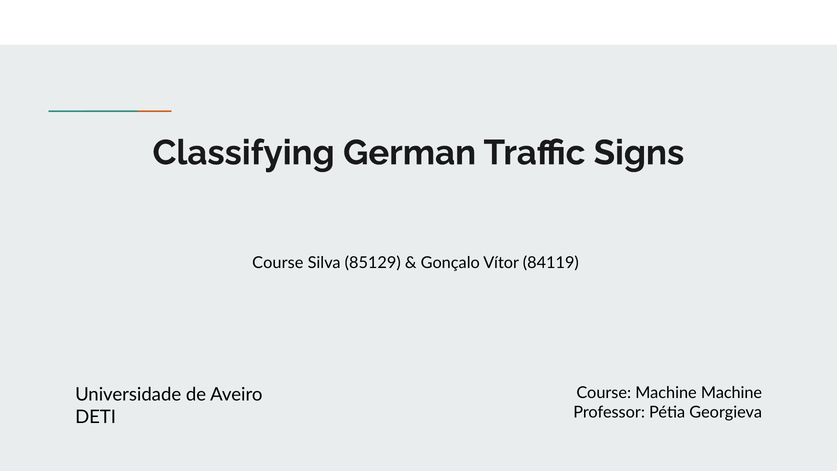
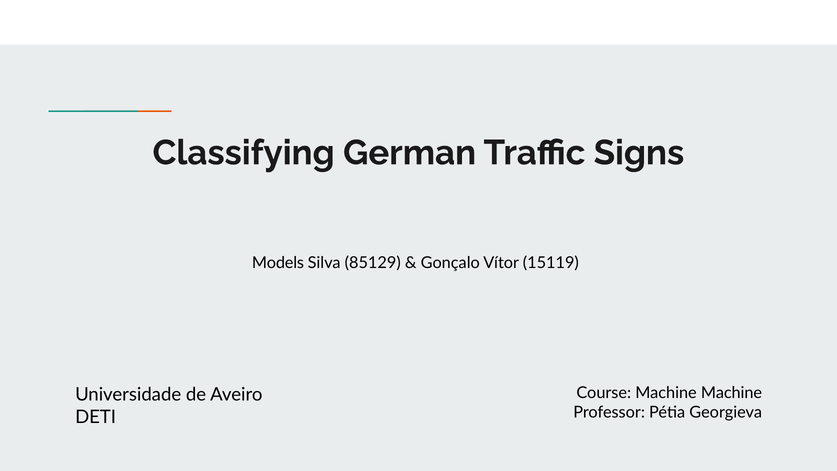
Course at (278, 263): Course -> Models
84119: 84119 -> 15119
